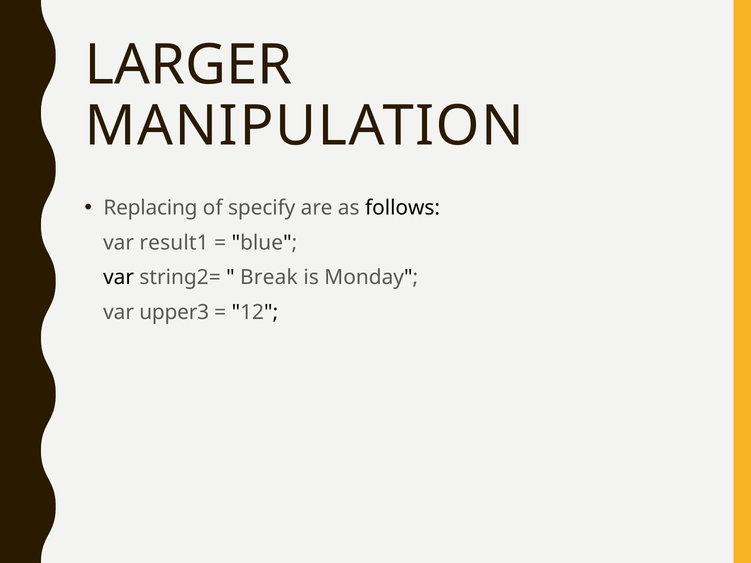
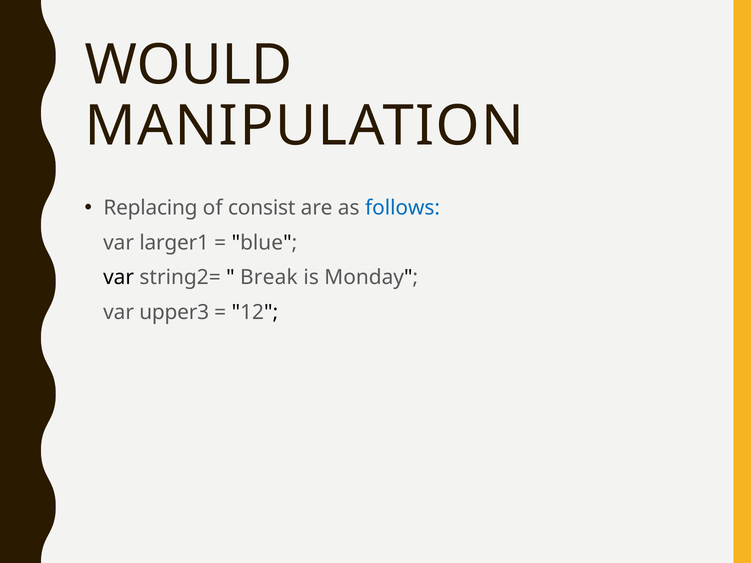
LARGER: LARGER -> WOULD
specify: specify -> consist
follows colour: black -> blue
result1: result1 -> larger1
